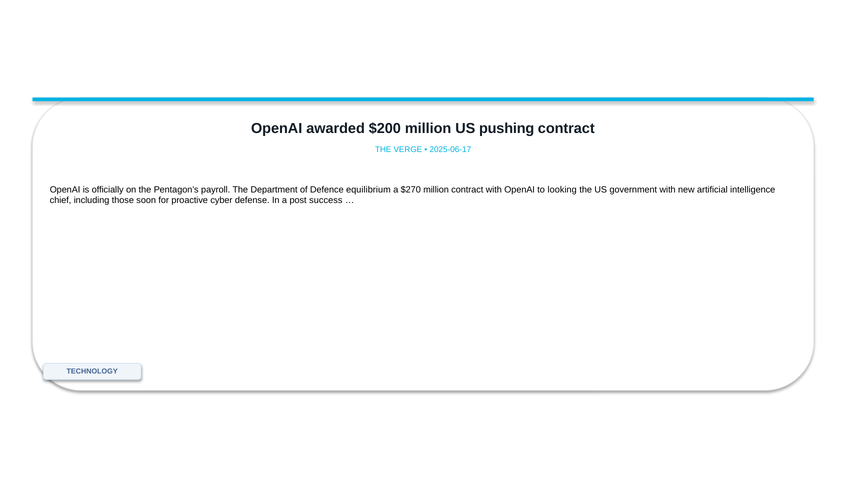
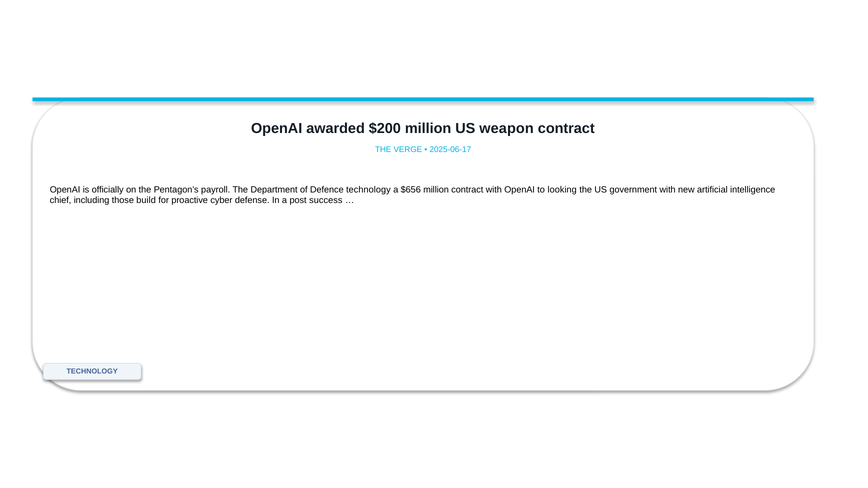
pushing: pushing -> weapon
Defence equilibrium: equilibrium -> technology
$270: $270 -> $656
soon: soon -> build
